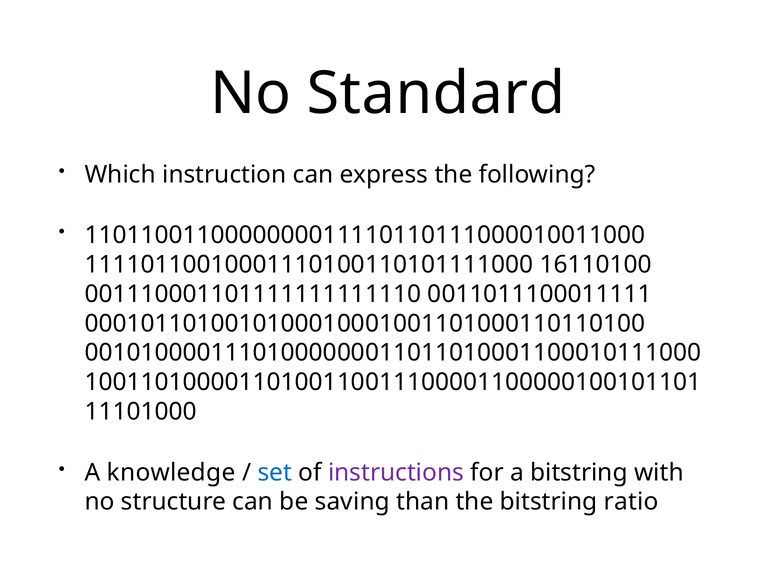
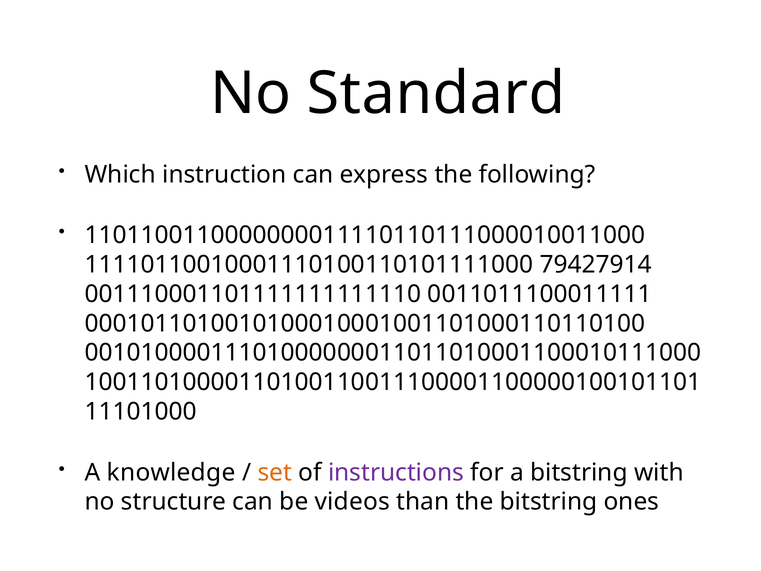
16110100: 16110100 -> 79427914
set colour: blue -> orange
saving: saving -> videos
ratio: ratio -> ones
